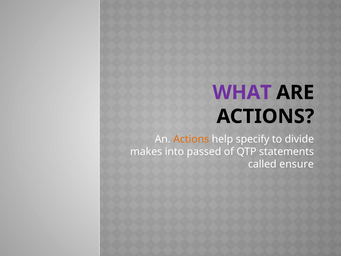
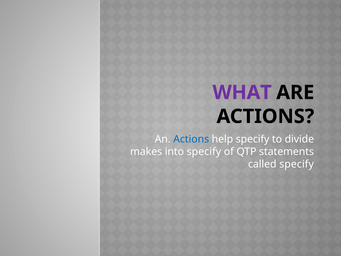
Actions at (191, 139) colour: orange -> blue
into passed: passed -> specify
called ensure: ensure -> specify
